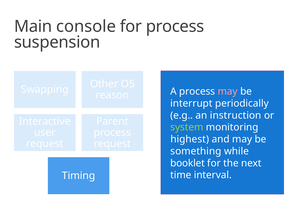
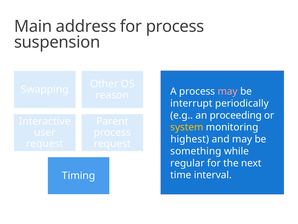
console: console -> address
instruction: instruction -> proceeding
system colour: light green -> yellow
booklet: booklet -> regular
